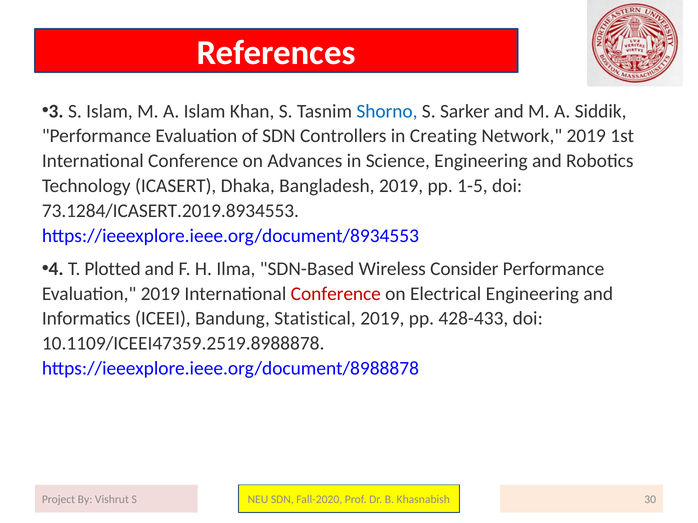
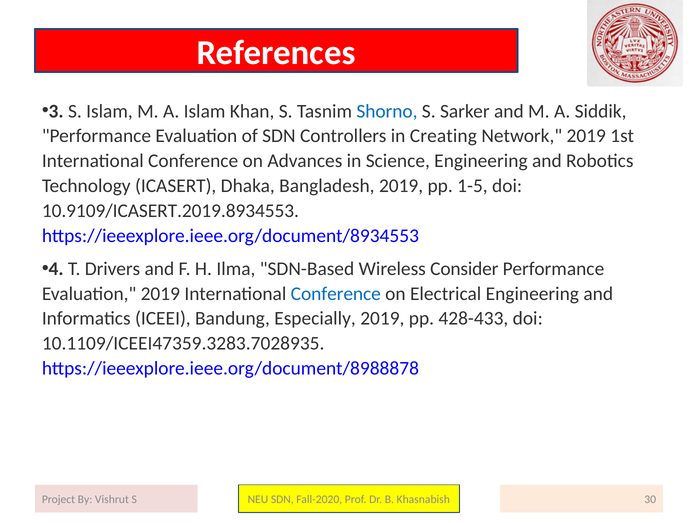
73.1284/ICASERT.2019.8934553: 73.1284/ICASERT.2019.8934553 -> 10.9109/ICASERT.2019.8934553
Plotted: Plotted -> Drivers
Conference at (336, 294) colour: red -> blue
Statistical: Statistical -> Especially
10.1109/ICEEI47359.2519.8988878: 10.1109/ICEEI47359.2519.8988878 -> 10.1109/ICEEI47359.3283.7028935
